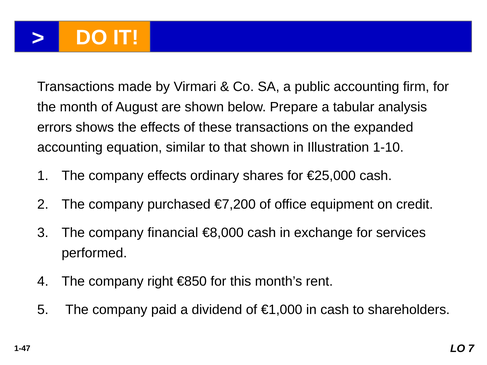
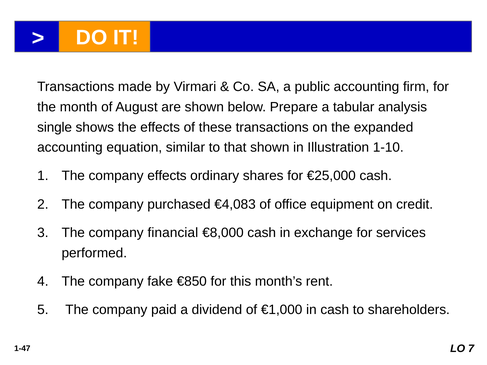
errors: errors -> single
€7,200: €7,200 -> €4,083
right: right -> fake
